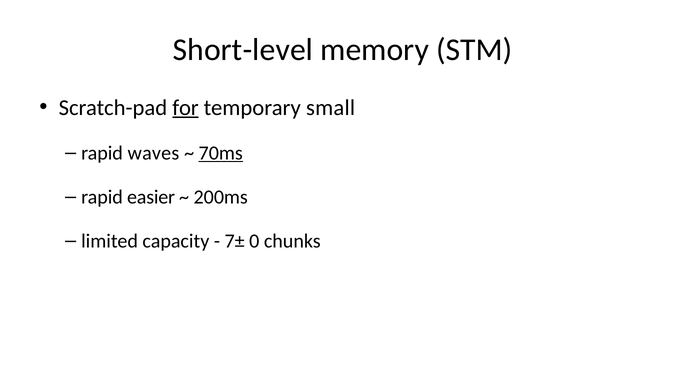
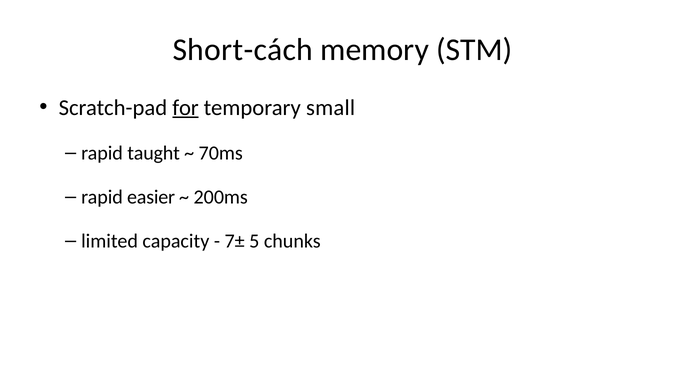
Short-level: Short-level -> Short-cách
waves: waves -> taught
70ms underline: present -> none
0: 0 -> 5
